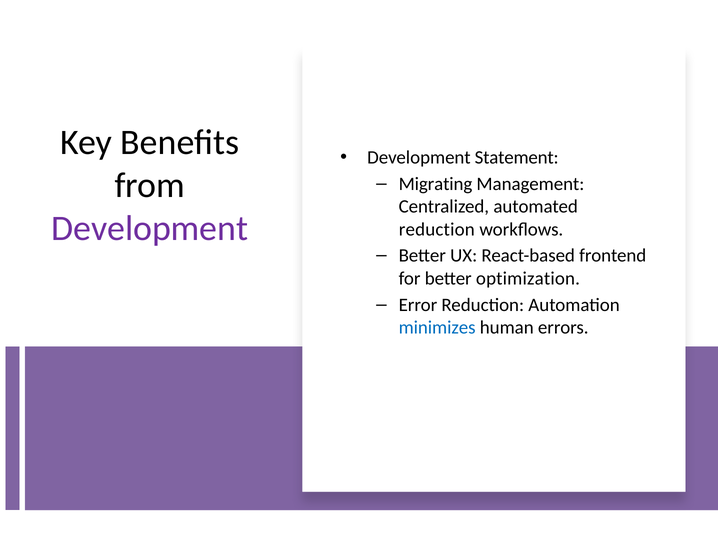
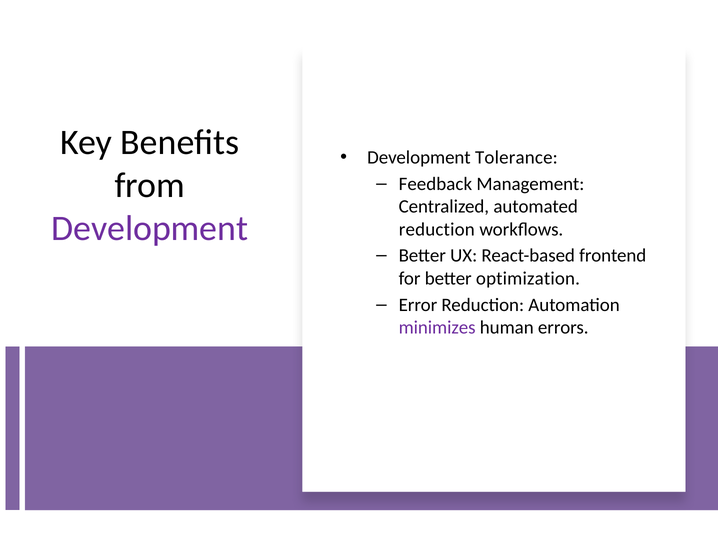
Statement: Statement -> Tolerance
Migrating: Migrating -> Feedback
minimizes colour: blue -> purple
